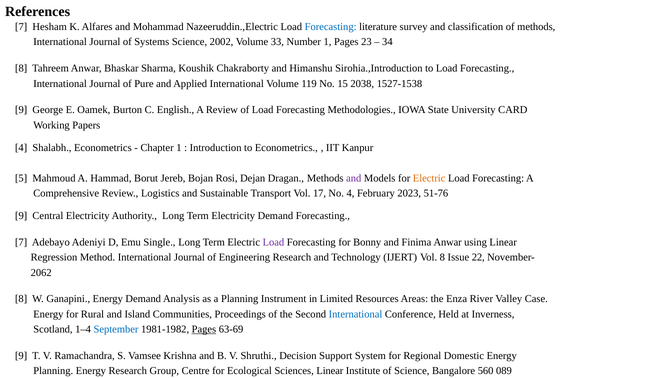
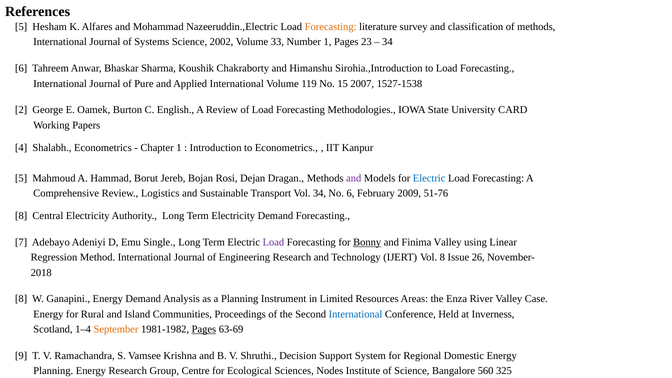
7 at (21, 27): 7 -> 5
Forecasting at (331, 27) colour: blue -> orange
8 at (21, 68): 8 -> 6
2038: 2038 -> 2007
9 at (21, 110): 9 -> 2
Electric at (429, 178) colour: orange -> blue
Vol 17: 17 -> 34
No 4: 4 -> 6
2023: 2023 -> 2009
9 at (21, 216): 9 -> 8
Bonny underline: none -> present
Finima Anwar: Anwar -> Valley
22: 22 -> 26
2062: 2062 -> 2018
September colour: blue -> orange
Sciences Linear: Linear -> Nodes
089: 089 -> 325
